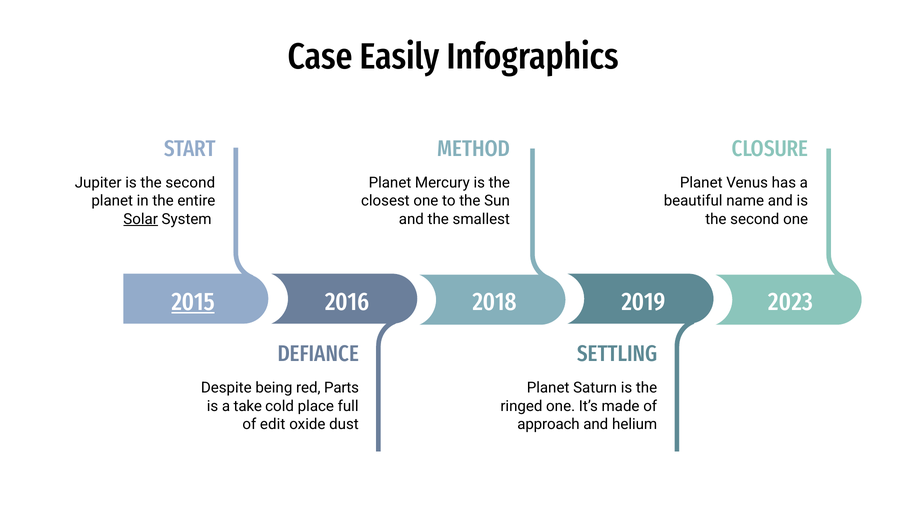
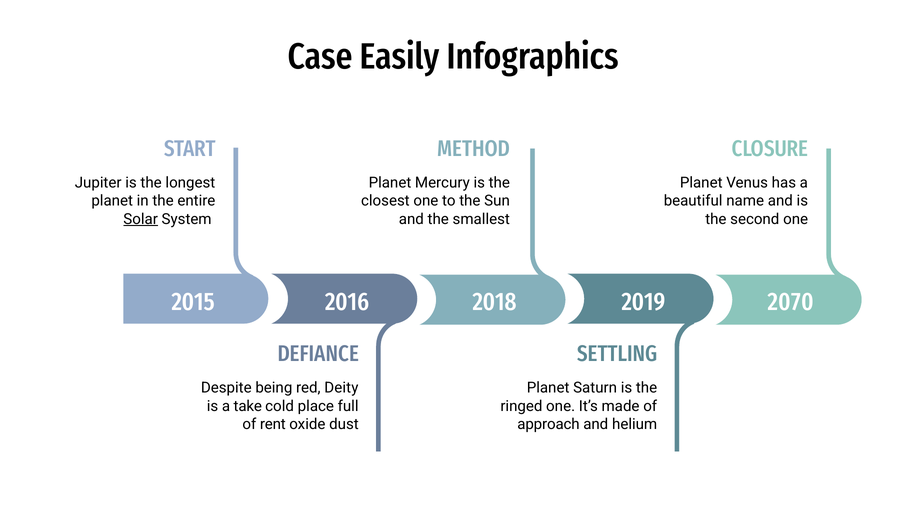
Jupiter is the second: second -> longest
2015 underline: present -> none
2023: 2023 -> 2070
Parts: Parts -> Deity
edit: edit -> rent
